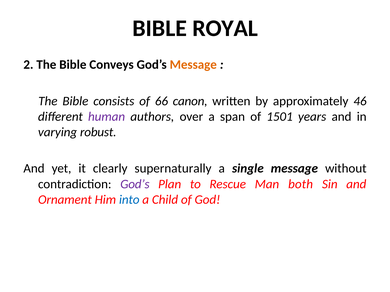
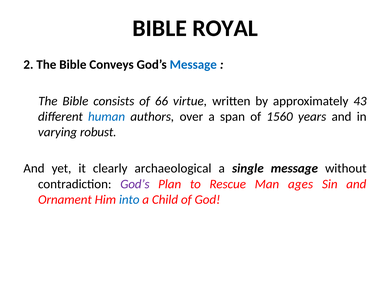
Message at (193, 65) colour: orange -> blue
canon: canon -> virtue
46: 46 -> 43
human colour: purple -> blue
1501: 1501 -> 1560
supernaturally: supernaturally -> archaeological
both: both -> ages
